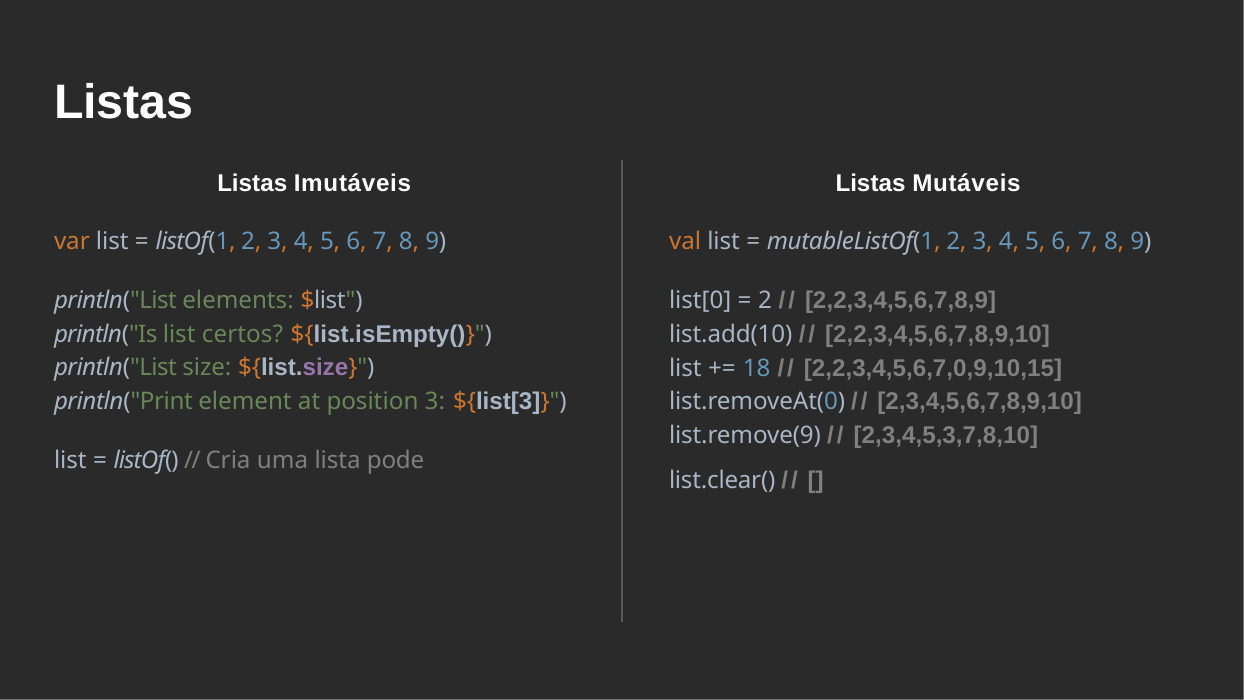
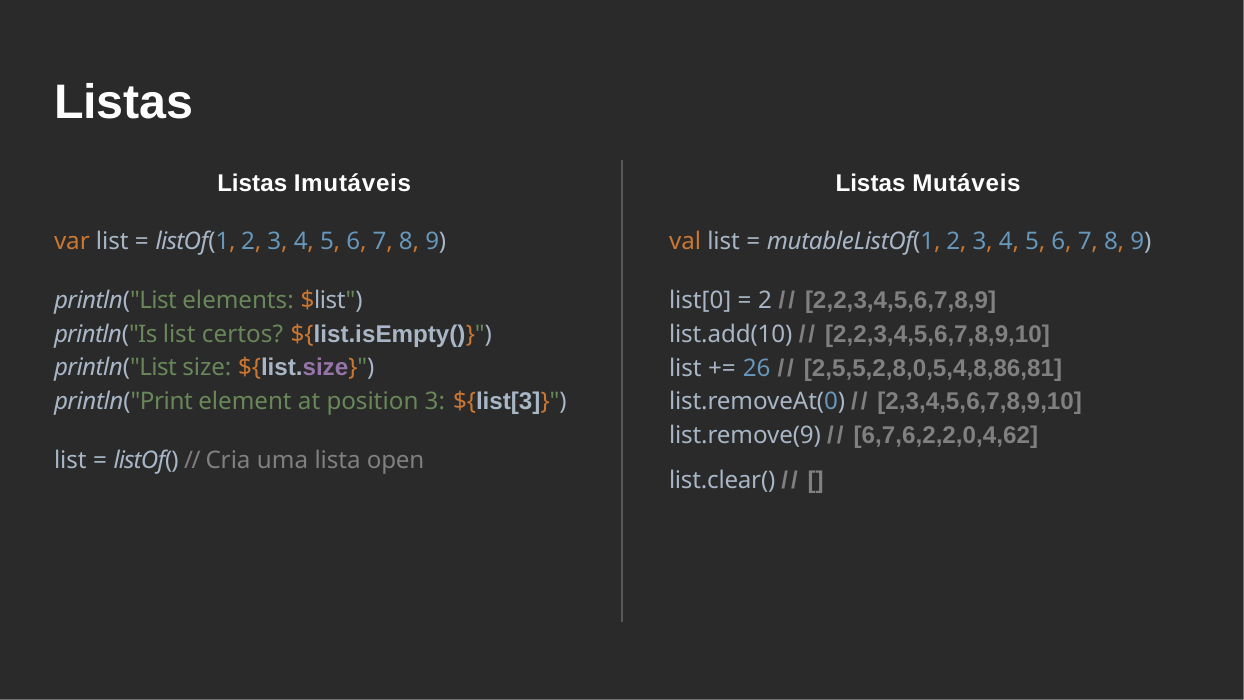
18: 18 -> 26
2,2,3,4,5,6,7,0,9,10,15: 2,2,3,4,5,6,7,0,9,10,15 -> 2,5,5,2,8,0,5,4,8,86,81
2,3,4,5,3,7,8,10: 2,3,4,5,3,7,8,10 -> 6,7,6,2,2,0,4,62
pode: pode -> open
